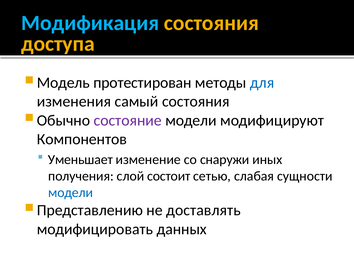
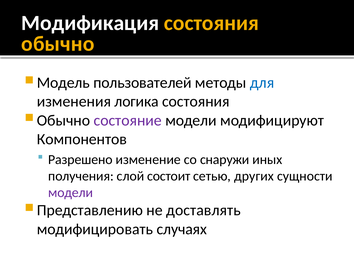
Модификация colour: light blue -> white
доступа: доступа -> обычно
протестирован: протестирован -> пользователей
самый: самый -> логика
Уменьшает: Уменьшает -> Разрешено
слабая: слабая -> других
модели at (71, 193) colour: blue -> purple
данных: данных -> случаях
